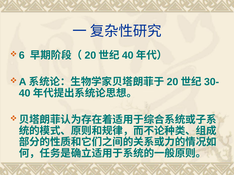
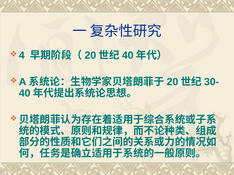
6: 6 -> 4
